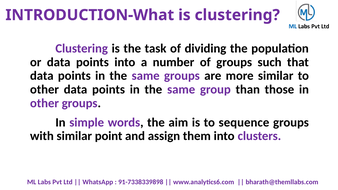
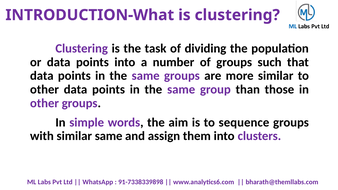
similar point: point -> same
